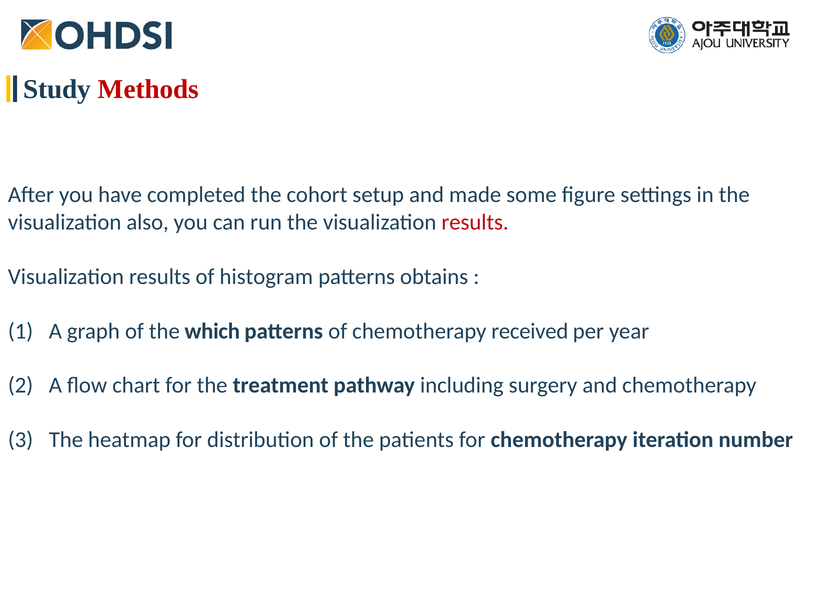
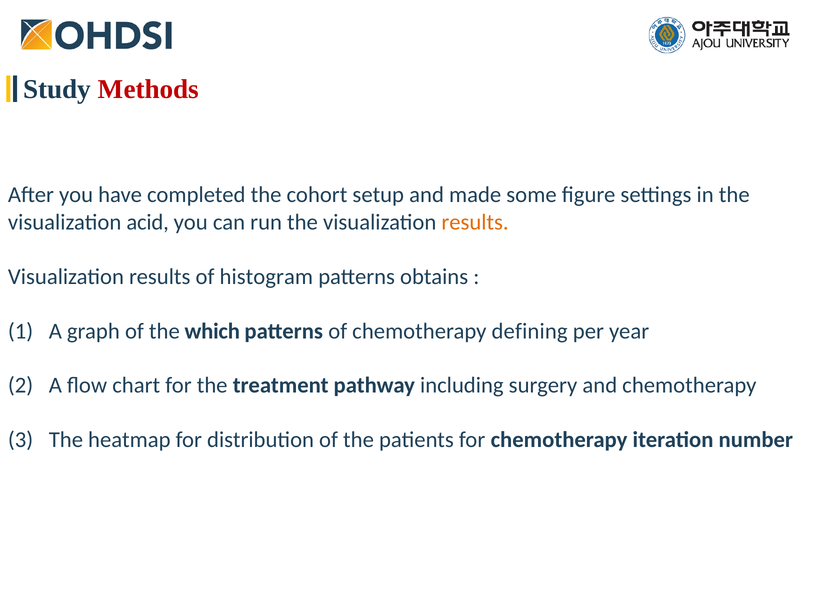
also: also -> acid
results at (475, 222) colour: red -> orange
received: received -> defining
